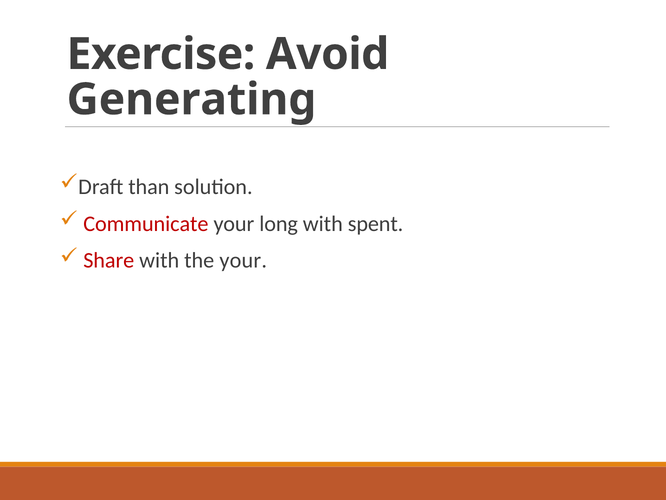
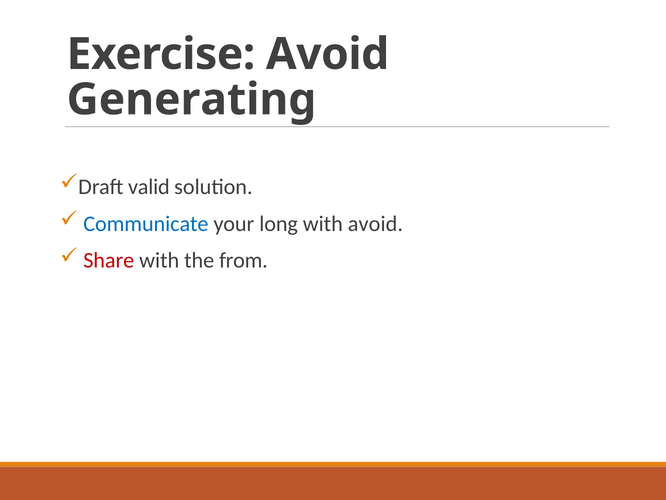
than: than -> valid
Communicate colour: red -> blue
with spent: spent -> avoid
the your: your -> from
